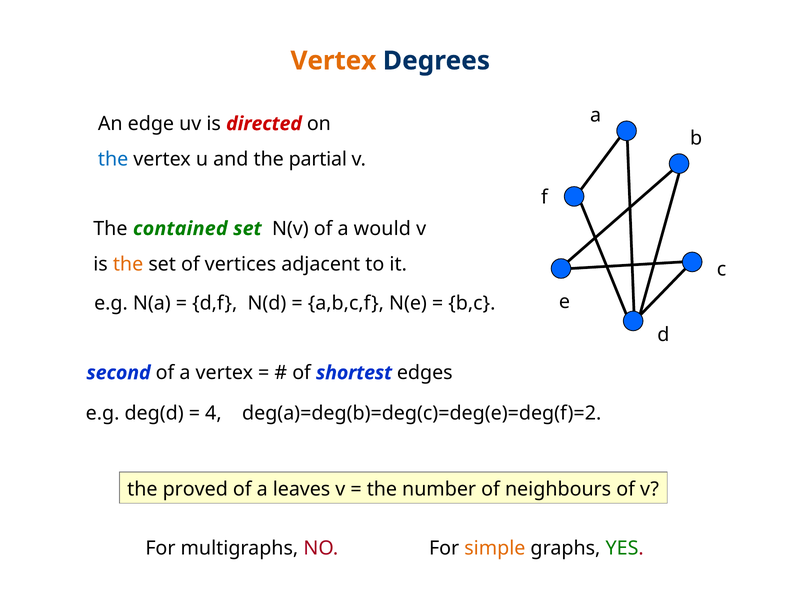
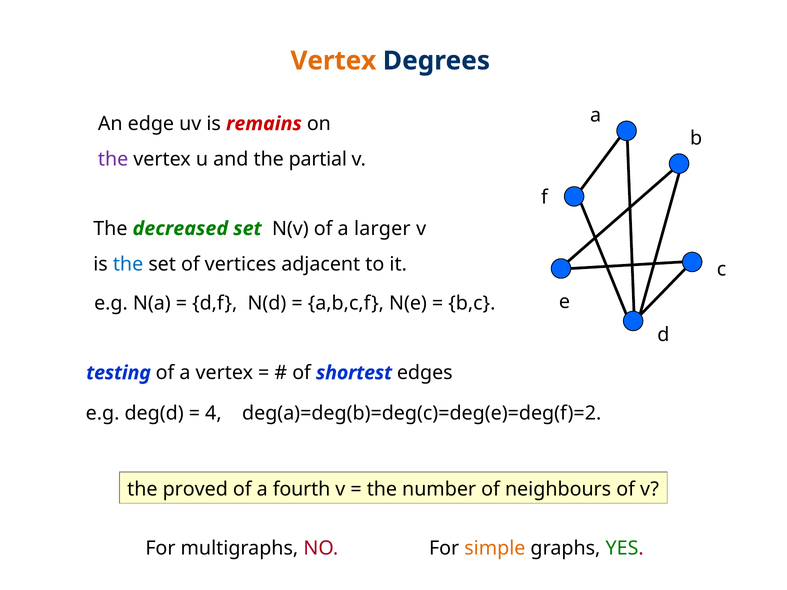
directed: directed -> remains
the at (113, 159) colour: blue -> purple
contained: contained -> decreased
would: would -> larger
the at (128, 264) colour: orange -> blue
second: second -> testing
leaves: leaves -> fourth
